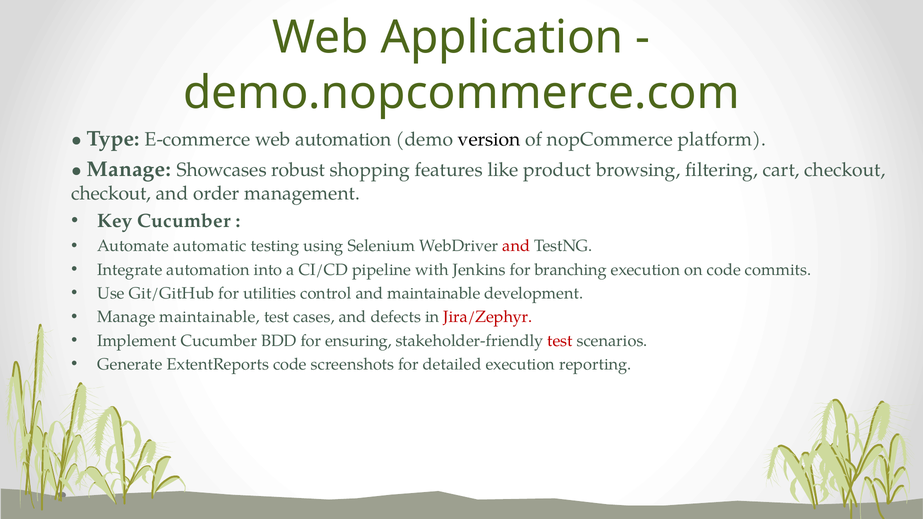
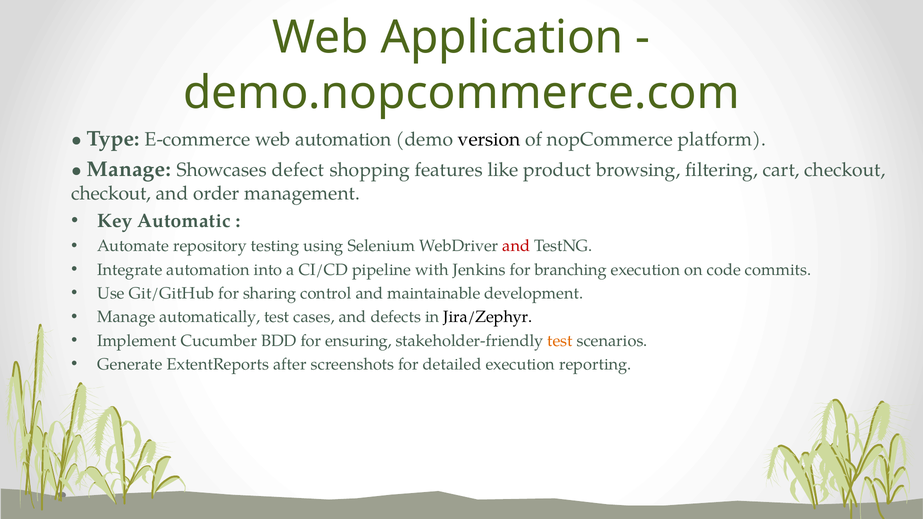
robust: robust -> defect
Key Cucumber: Cucumber -> Automatic
automatic: automatic -> repository
utilities: utilities -> sharing
Manage maintainable: maintainable -> automatically
Jira/Zephyr colour: red -> black
test at (560, 341) colour: red -> orange
ExtentReports code: code -> after
